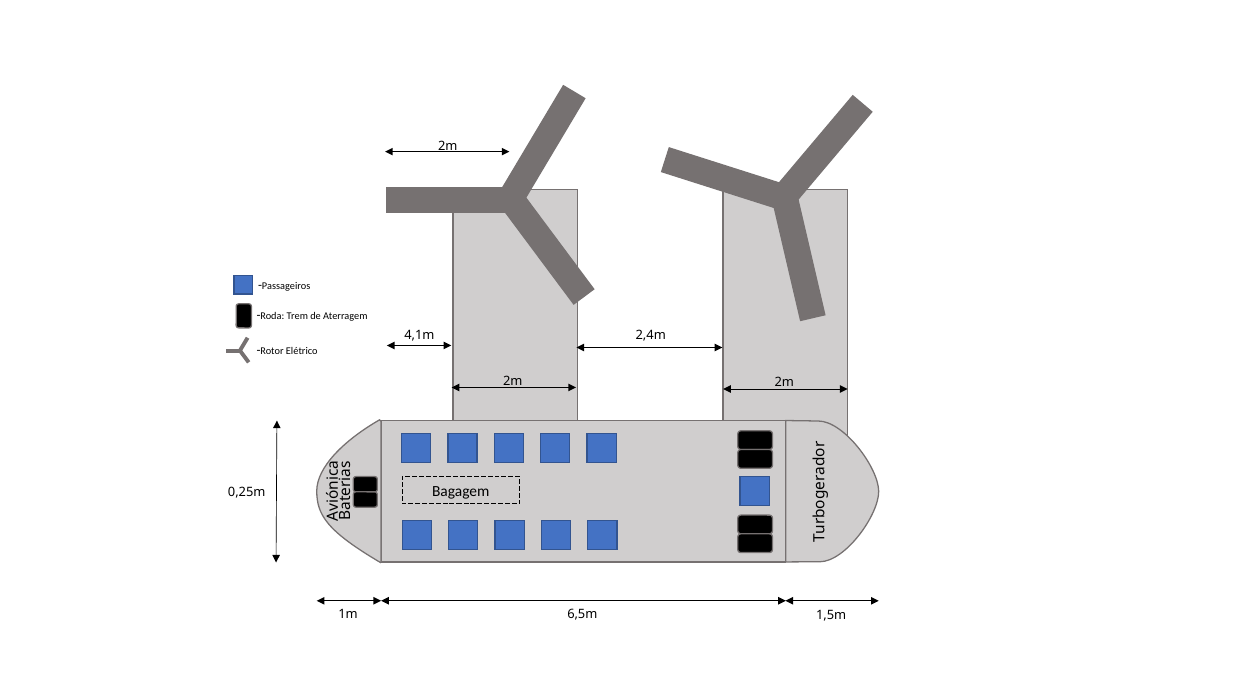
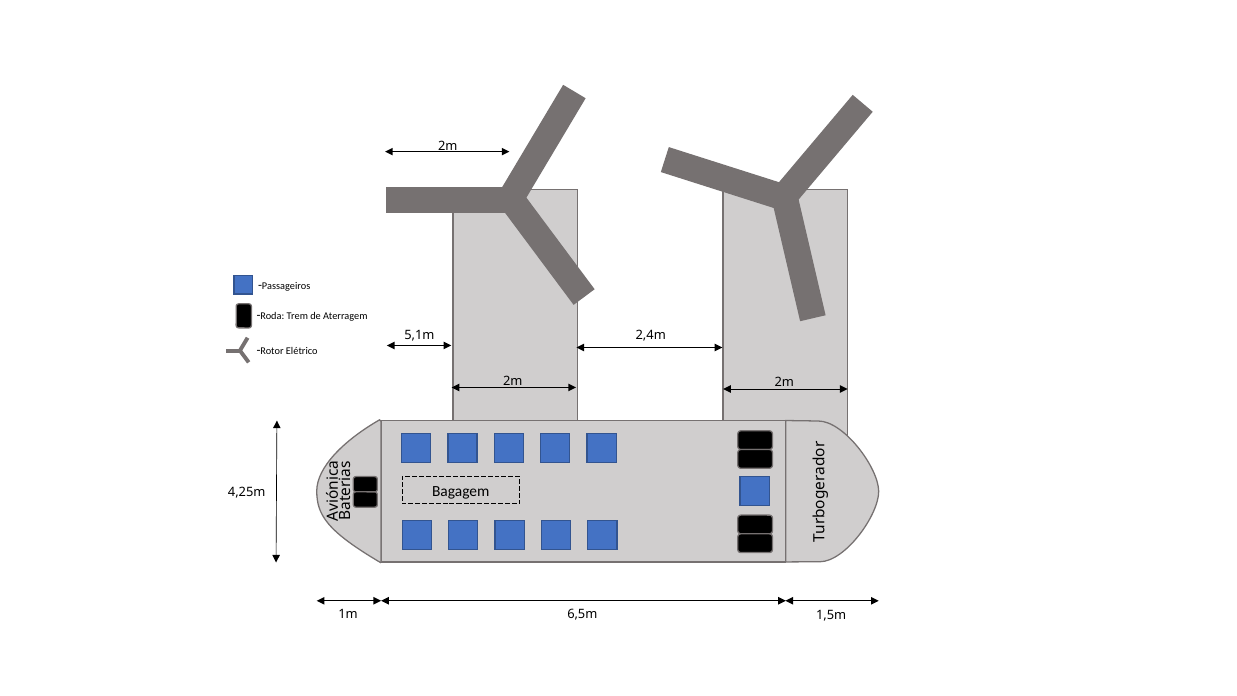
4,1m: 4,1m -> 5,1m
0,25m: 0,25m -> 4,25m
